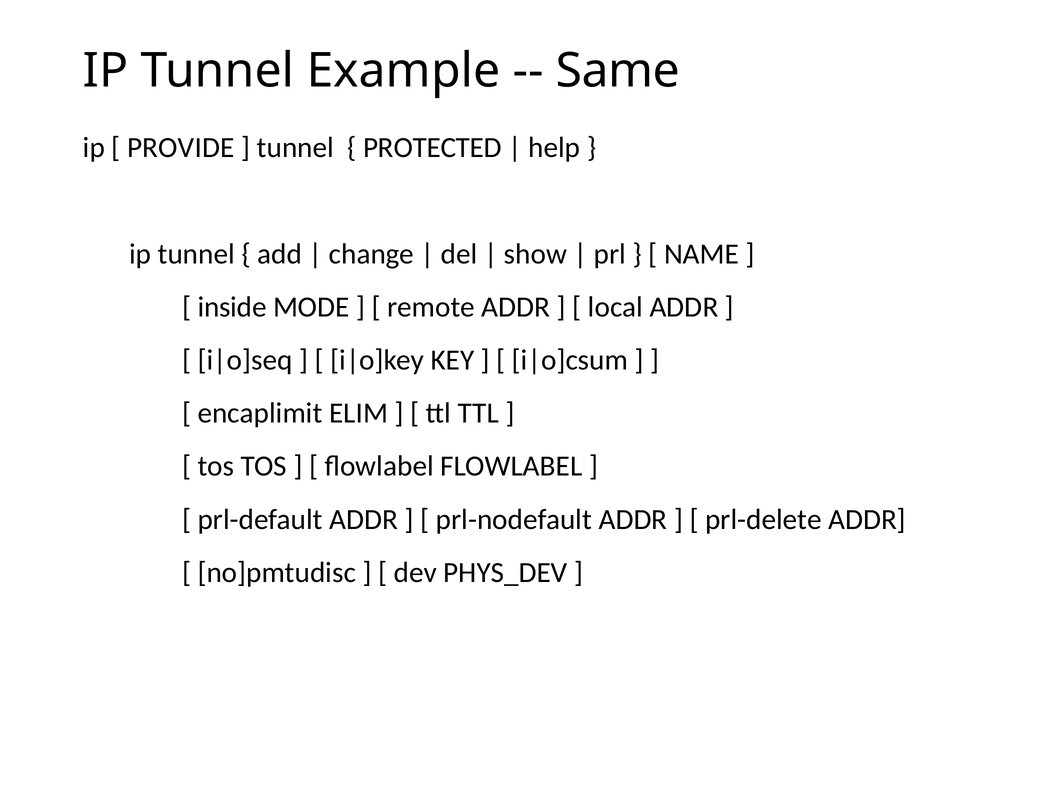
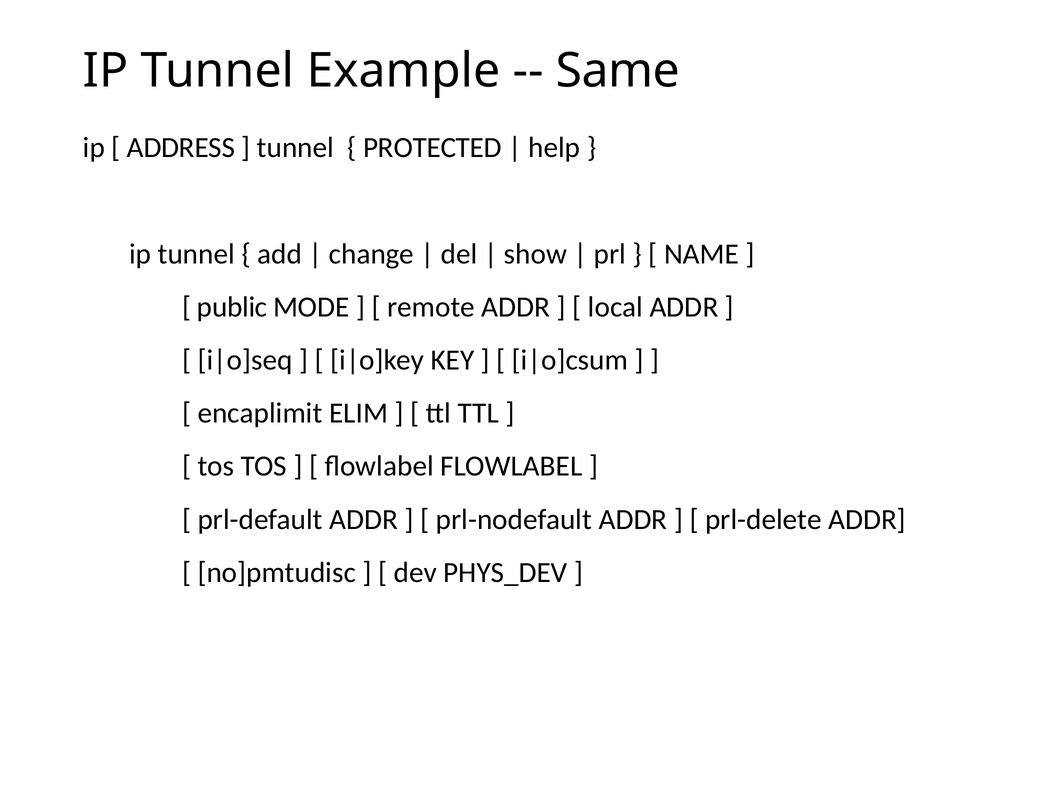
PROVIDE: PROVIDE -> ADDRESS
inside: inside -> public
